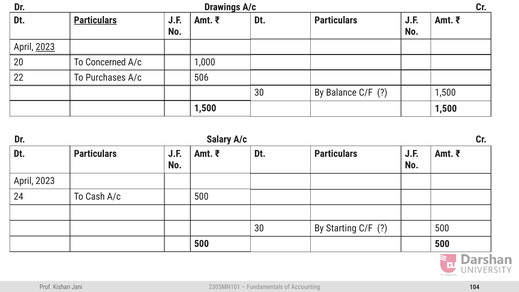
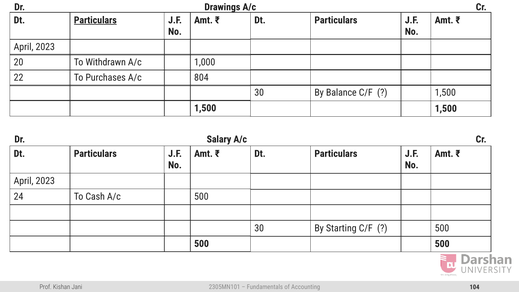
2023 at (45, 47) underline: present -> none
Concerned: Concerned -> Withdrawn
506: 506 -> 804
